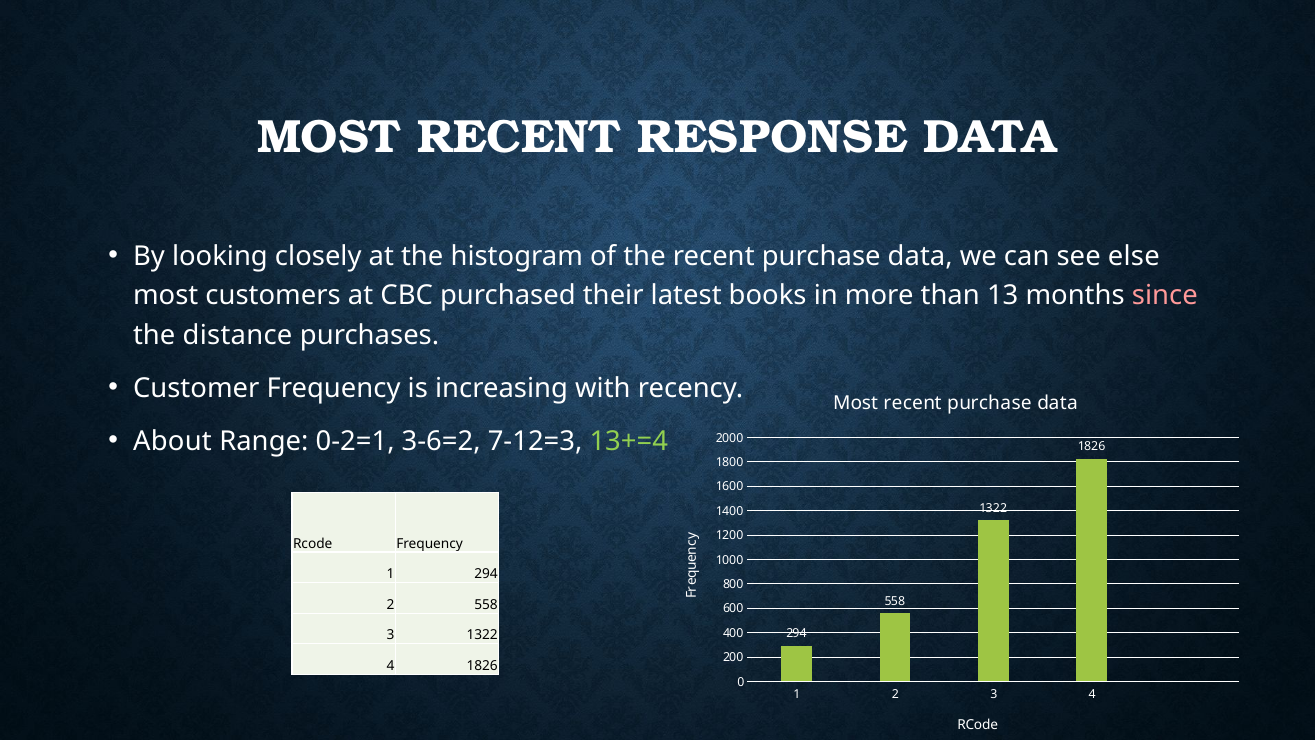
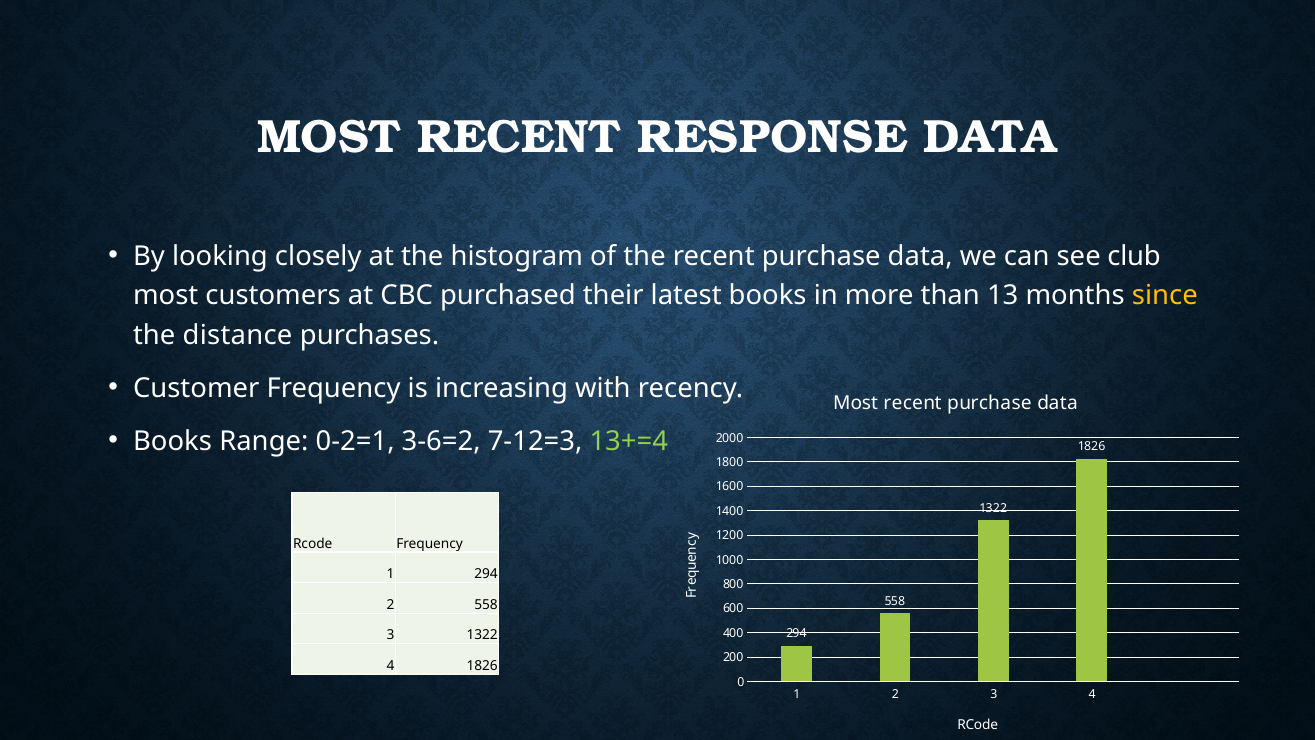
else: else -> club
since colour: pink -> yellow
About at (172, 441): About -> Books
